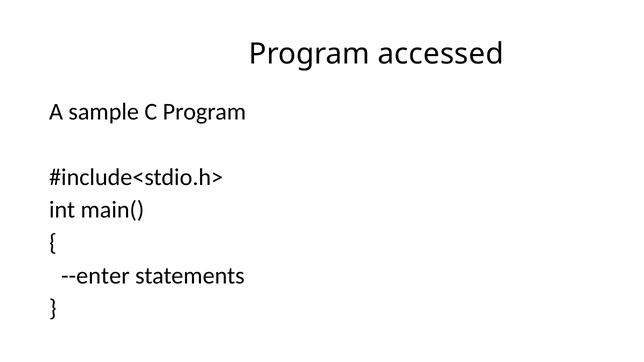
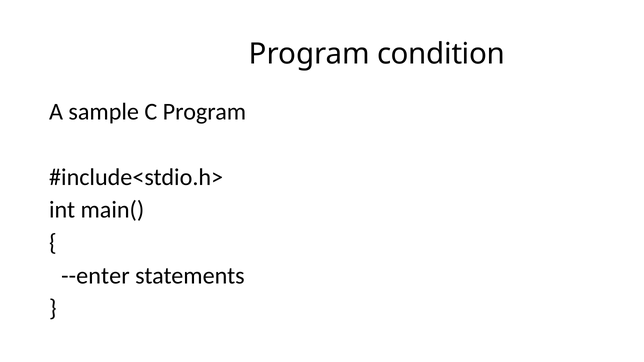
accessed: accessed -> condition
